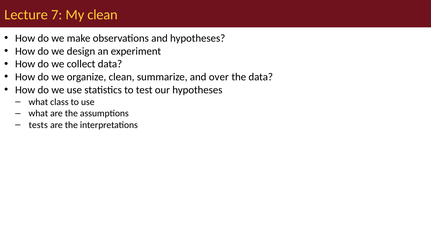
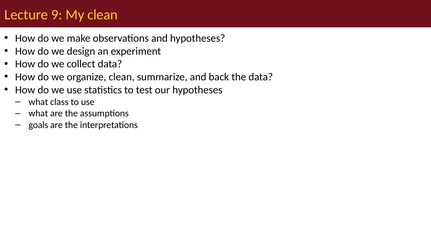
7: 7 -> 9
over: over -> back
tests: tests -> goals
